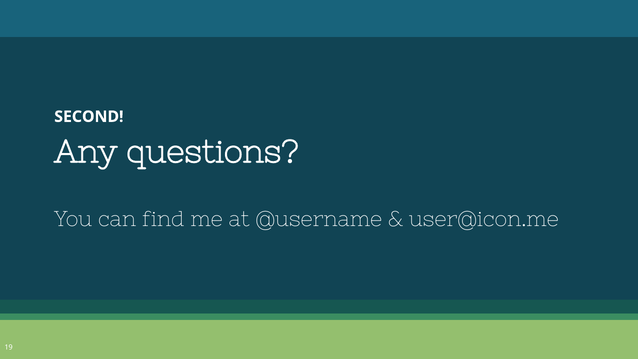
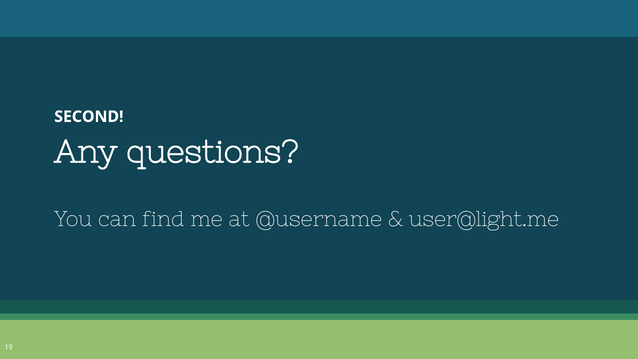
user@icon.me: user@icon.me -> user@light.me
